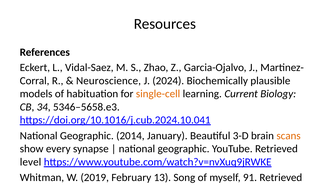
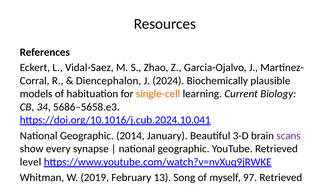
Neuroscience: Neuroscience -> Diencephalon
5346–5658.e3: 5346–5658.e3 -> 5686–5658.e3
scans colour: orange -> purple
91: 91 -> 97
